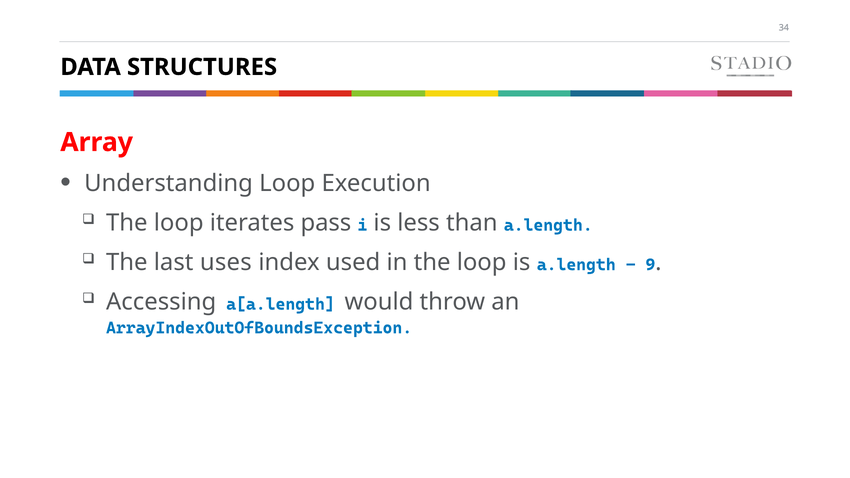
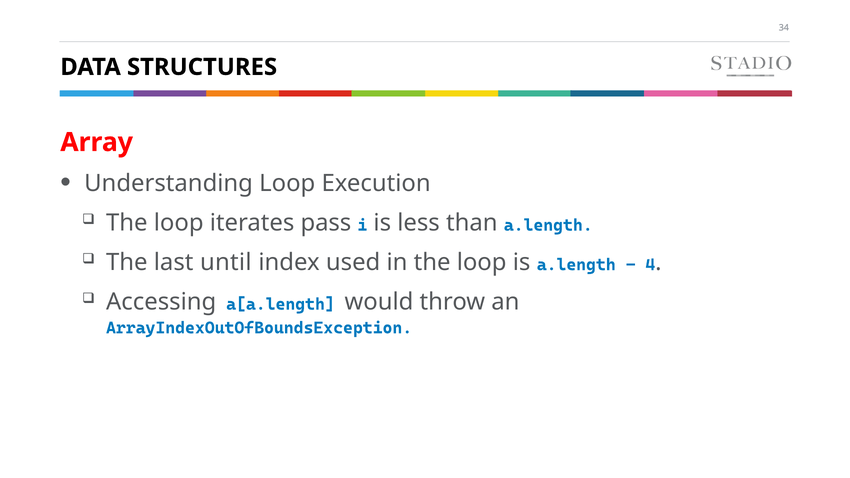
uses: uses -> until
9: 9 -> 4
